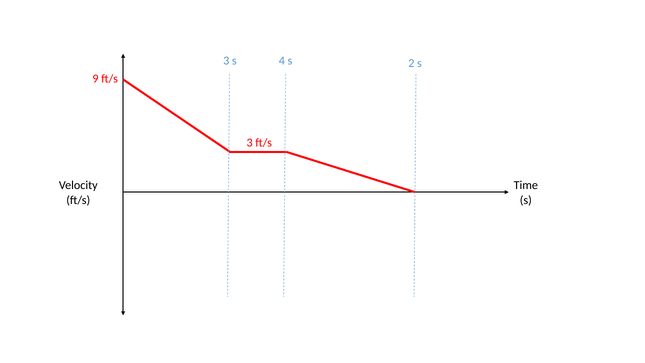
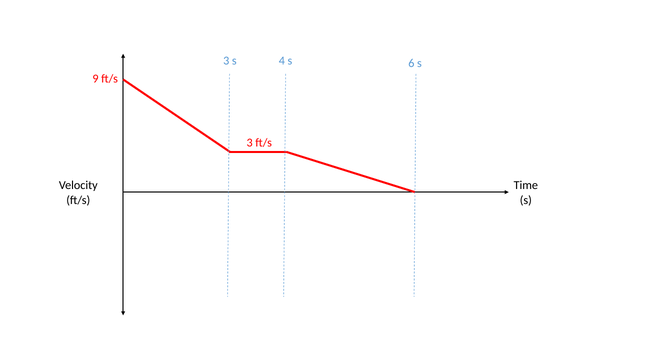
2: 2 -> 6
